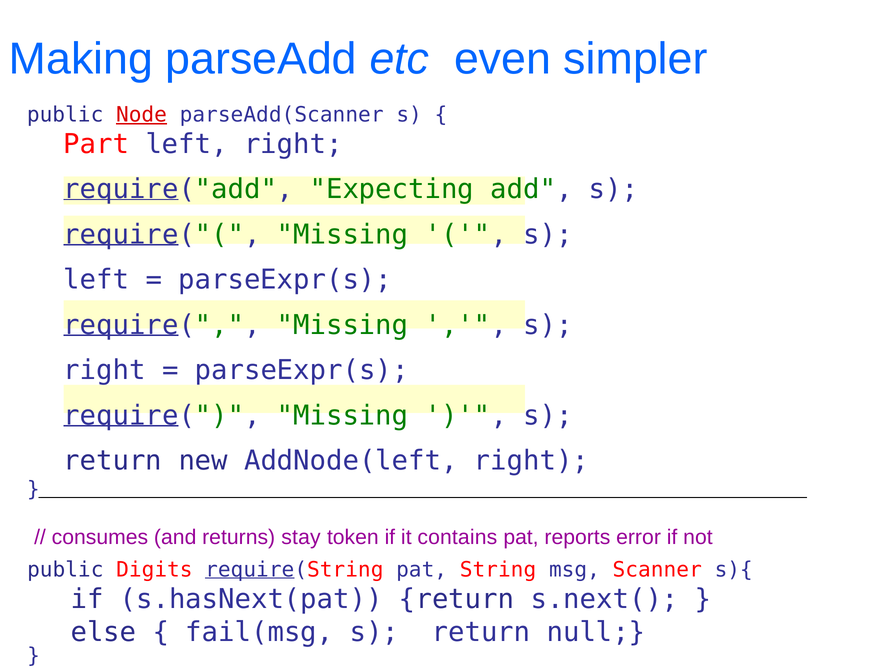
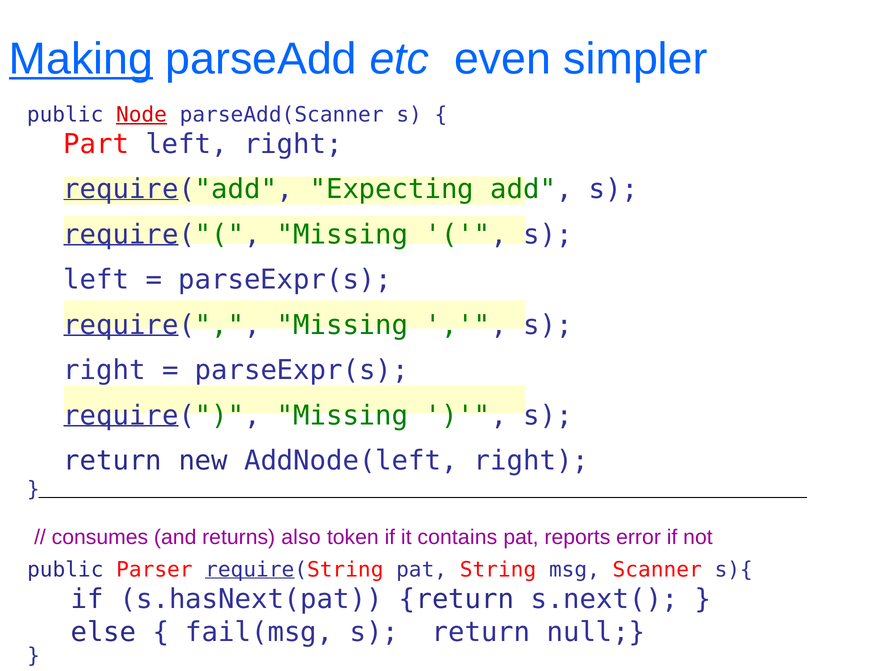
Making underline: none -> present
stay: stay -> also
Digits: Digits -> Parser
